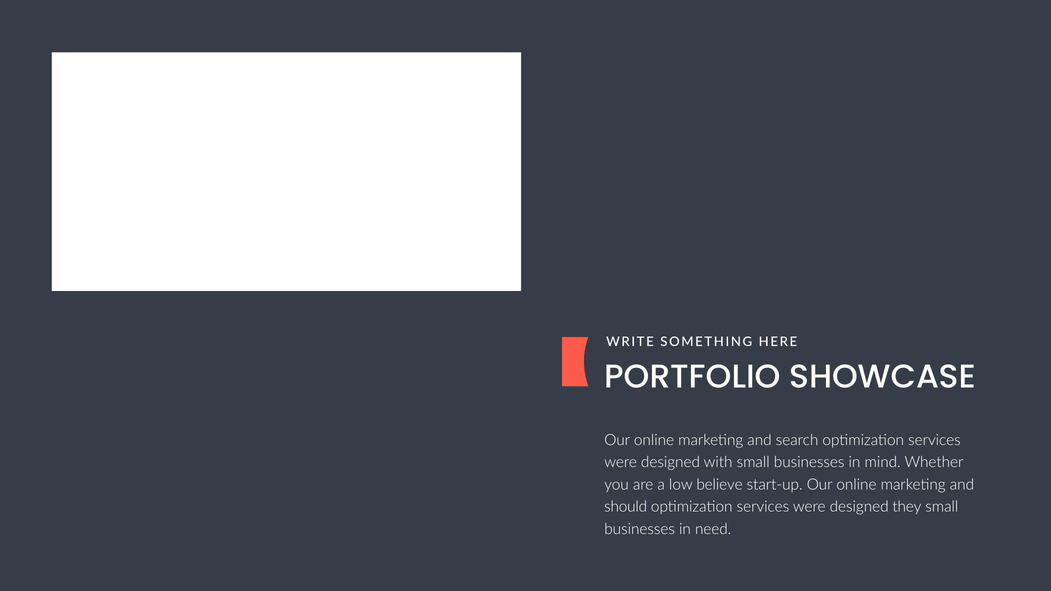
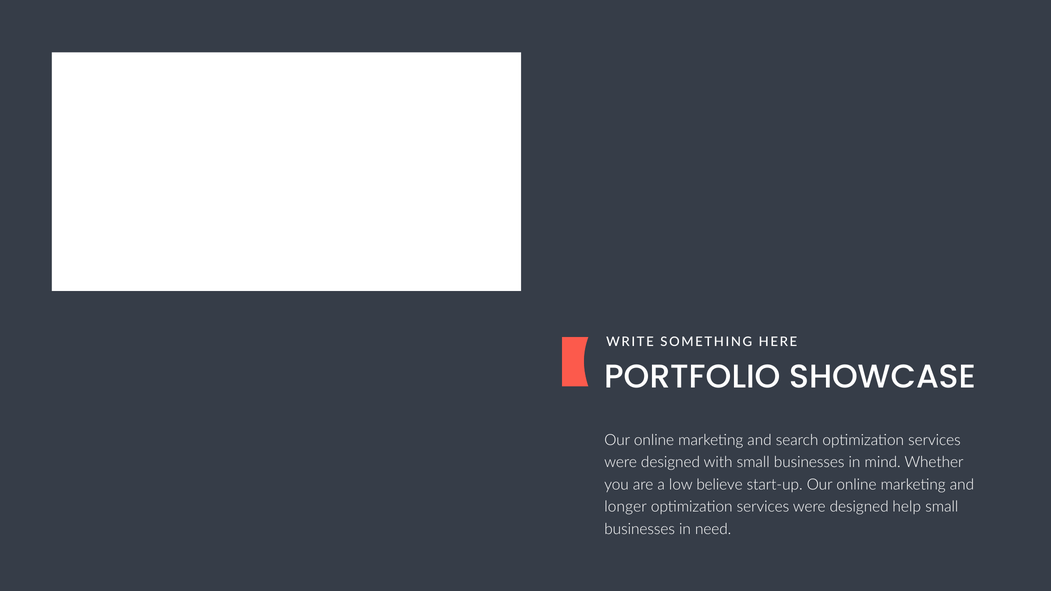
should: should -> longer
they: they -> help
